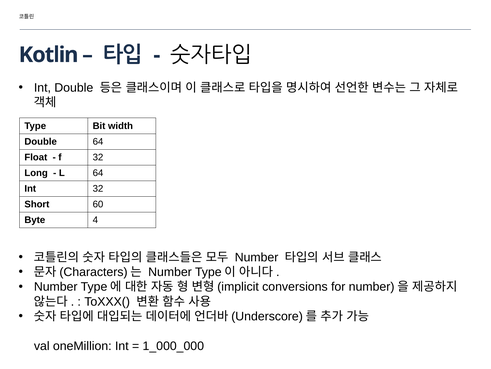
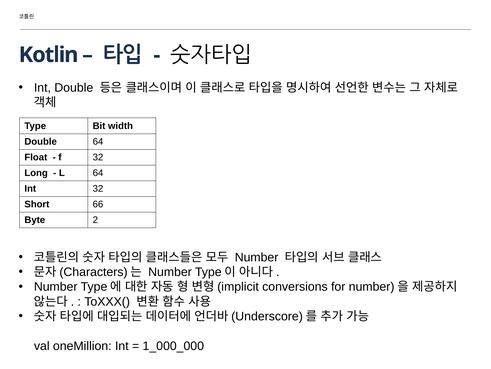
60: 60 -> 66
4: 4 -> 2
